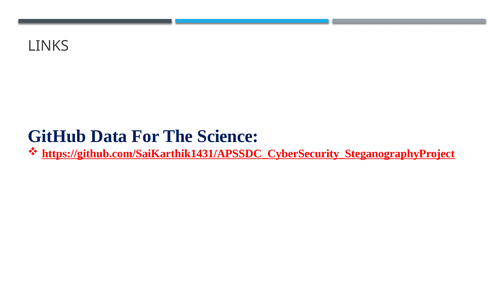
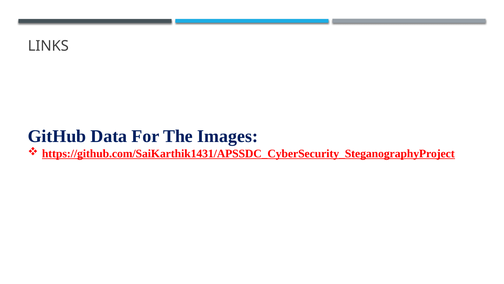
Science: Science -> Images
